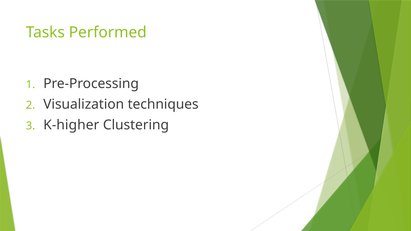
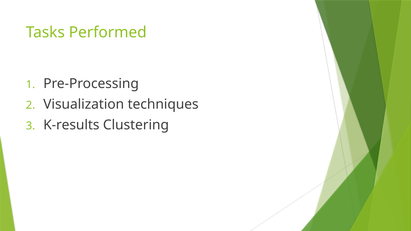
K-higher: K-higher -> K-results
